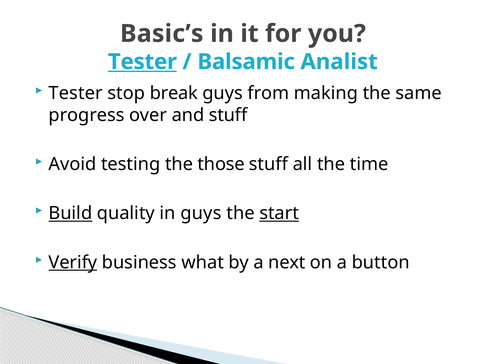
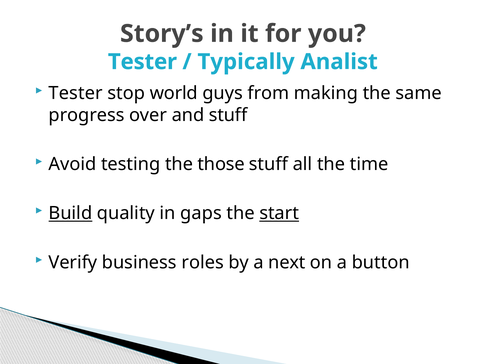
Basic’s: Basic’s -> Story’s
Tester at (142, 62) underline: present -> none
Balsamic: Balsamic -> Typically
break: break -> world
in guys: guys -> gaps
Verify underline: present -> none
what: what -> roles
